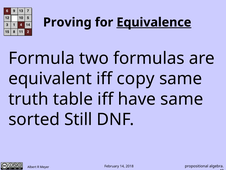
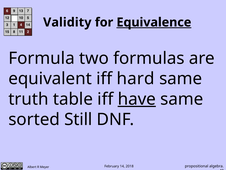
Proving: Proving -> Validity
copy: copy -> hard
have underline: none -> present
